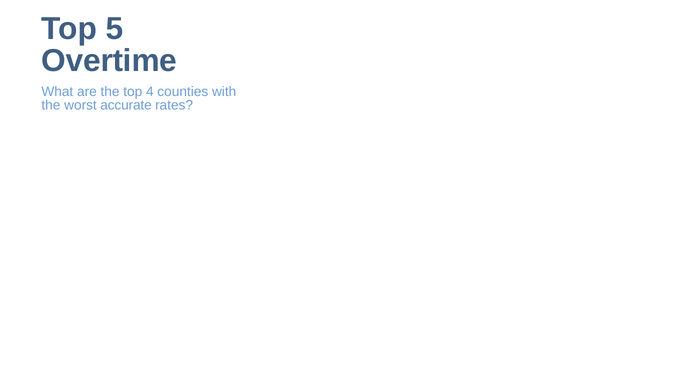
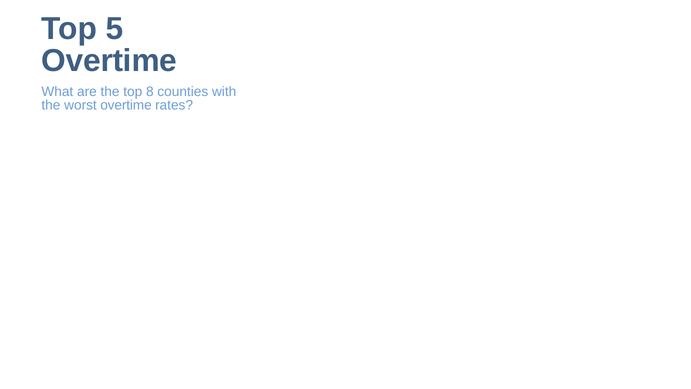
4: 4 -> 8
worst accurate: accurate -> overtime
